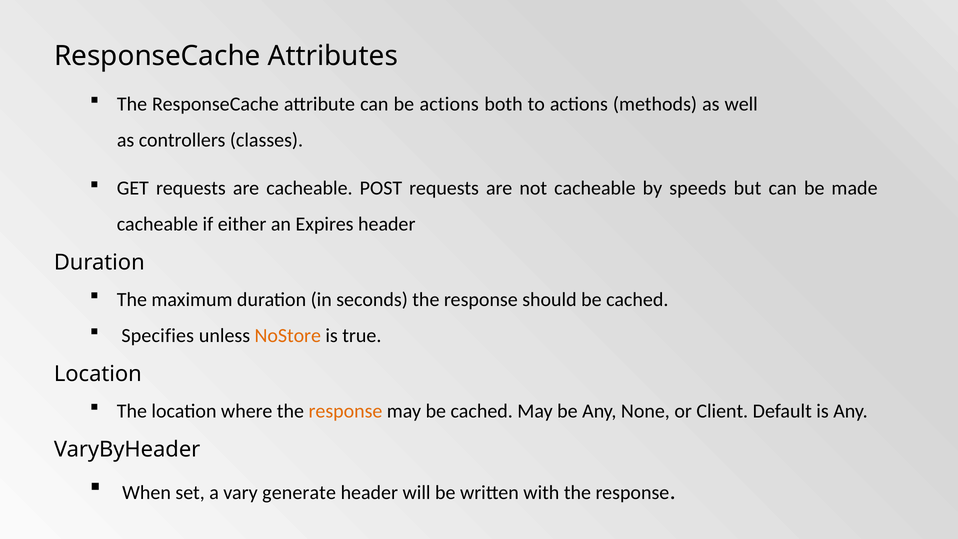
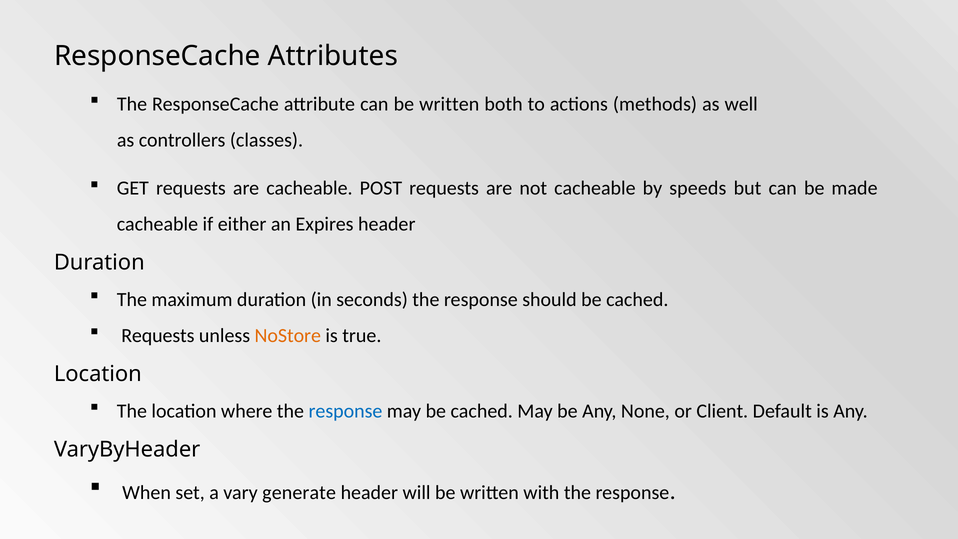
can be actions: actions -> written
Specifies at (158, 335): Specifies -> Requests
response at (345, 411) colour: orange -> blue
